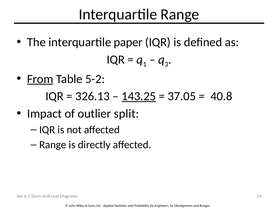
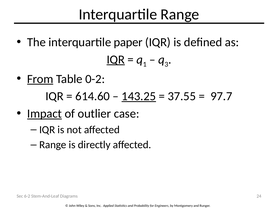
IQR at (116, 59) underline: none -> present
5-2: 5-2 -> 0-2
326.13: 326.13 -> 614.60
37.05: 37.05 -> 37.55
40.8: 40.8 -> 97.7
Impact underline: none -> present
split: split -> case
